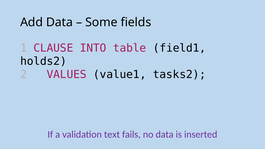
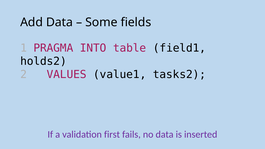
CLAUSE: CLAUSE -> PRAGMA
text: text -> first
